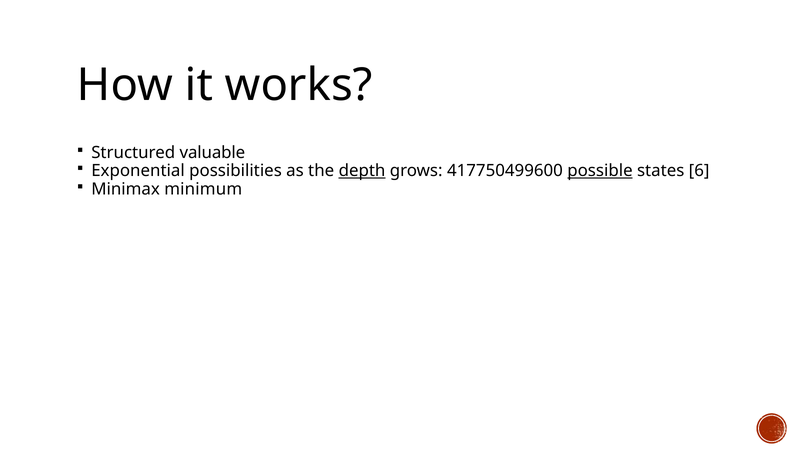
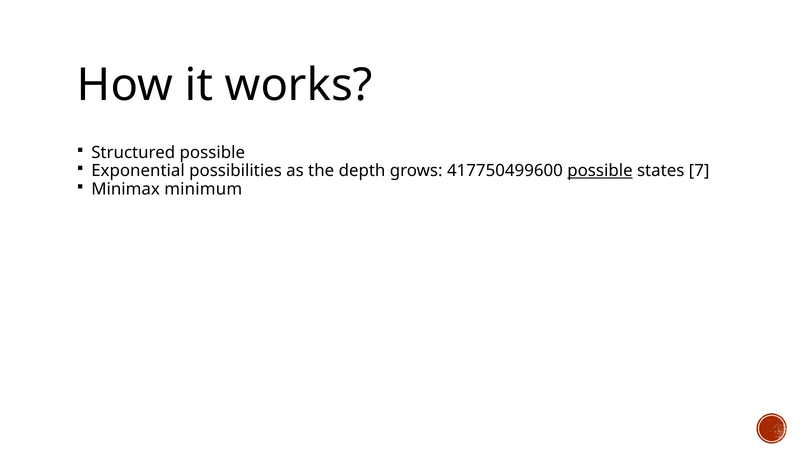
Structured valuable: valuable -> possible
depth underline: present -> none
6: 6 -> 7
